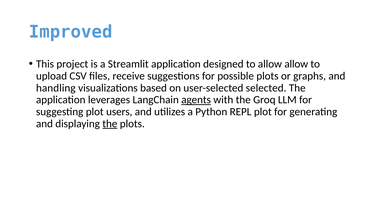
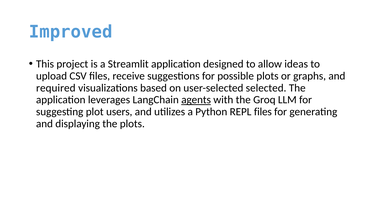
allow allow: allow -> ideas
handling: handling -> required
REPL plot: plot -> files
the at (110, 124) underline: present -> none
